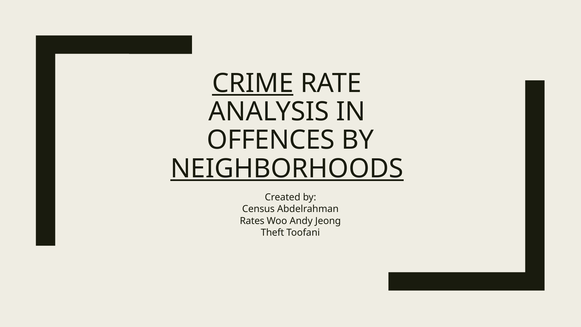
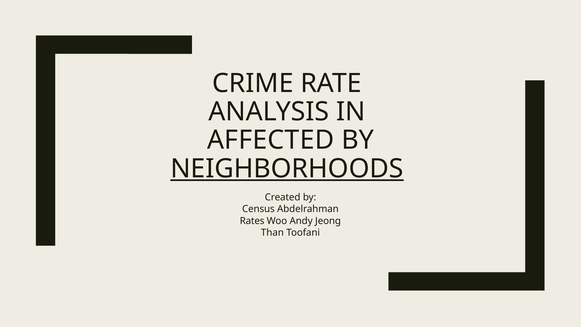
CRIME underline: present -> none
OFFENCES: OFFENCES -> AFFECTED
Theft: Theft -> Than
